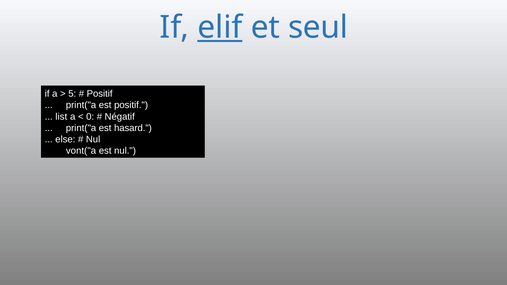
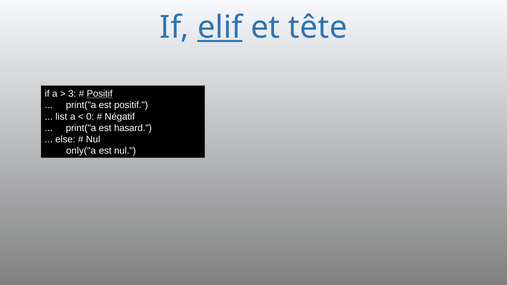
seul: seul -> tête
5: 5 -> 3
Positif at (100, 94) underline: none -> present
vont("a: vont("a -> only("a
